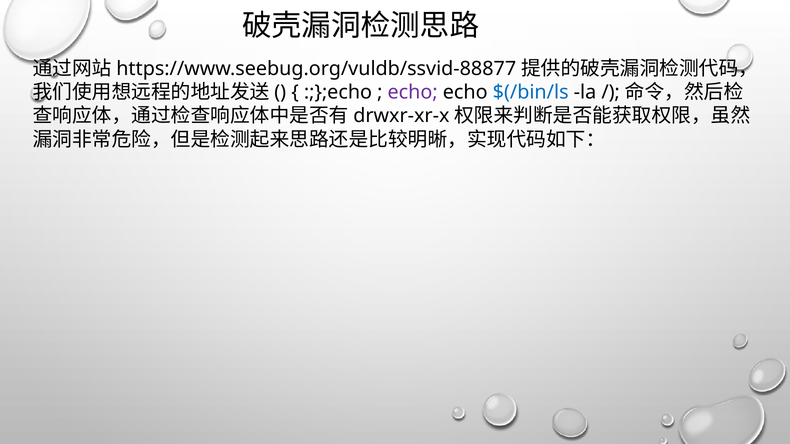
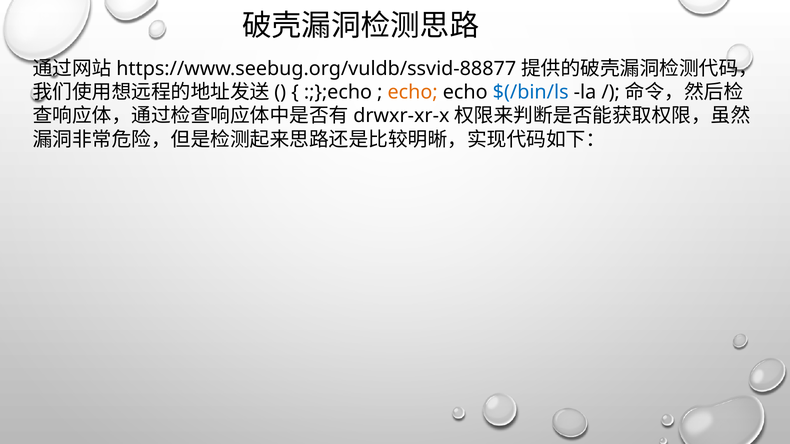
echo at (413, 92) colour: purple -> orange
